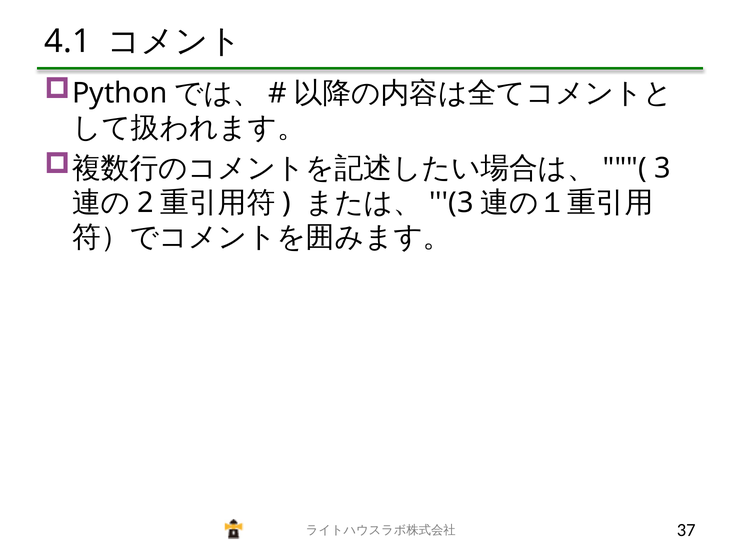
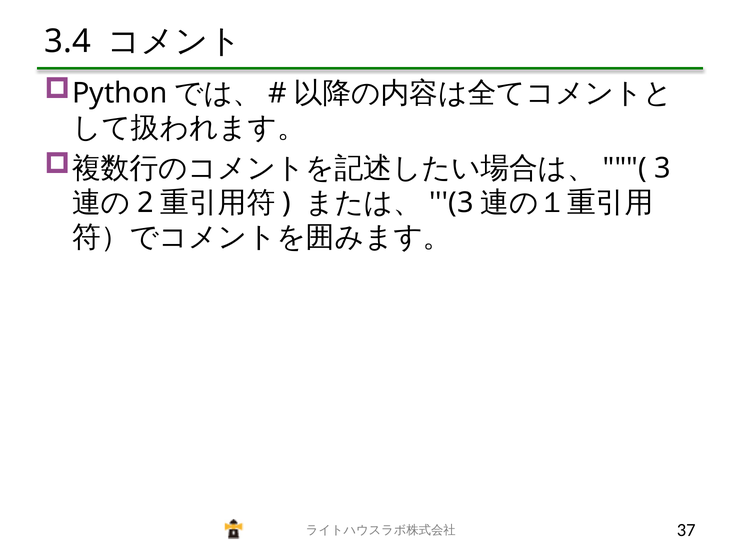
4.1: 4.1 -> 3.4
